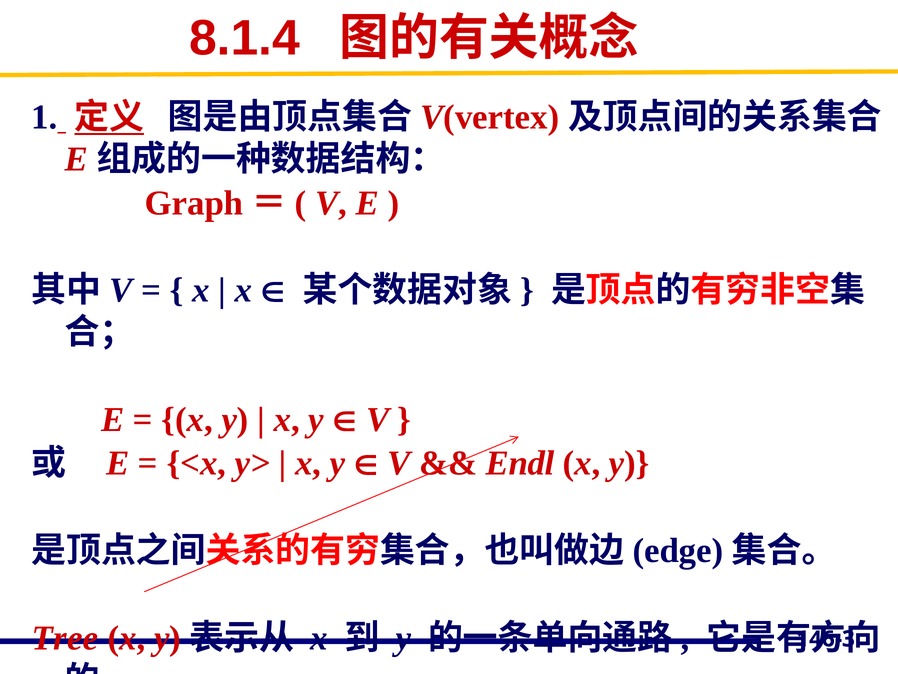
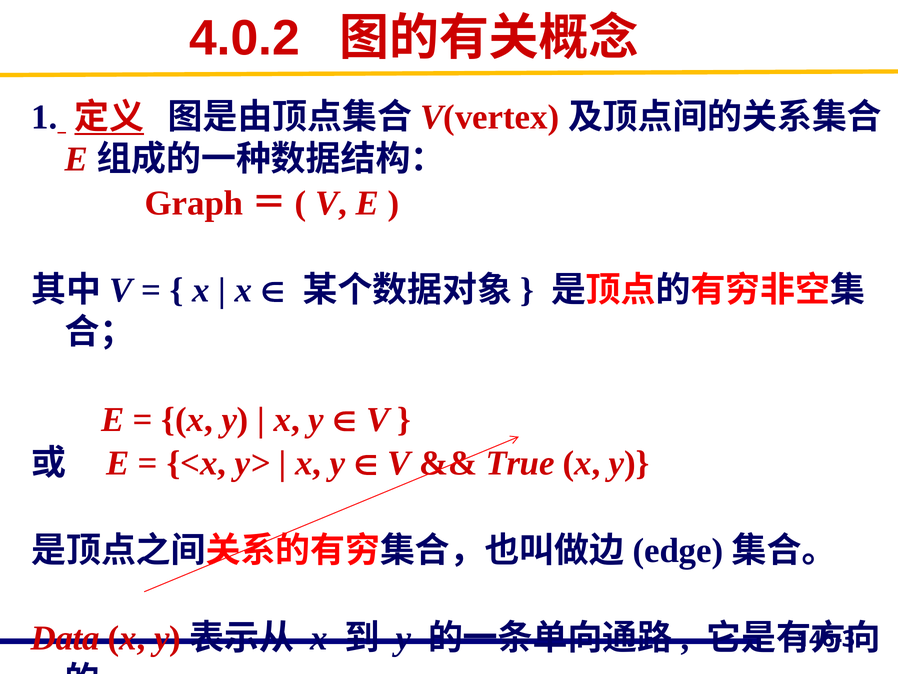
8.1.4: 8.1.4 -> 4.0.2
Endl: Endl -> True
Tree: Tree -> Data
